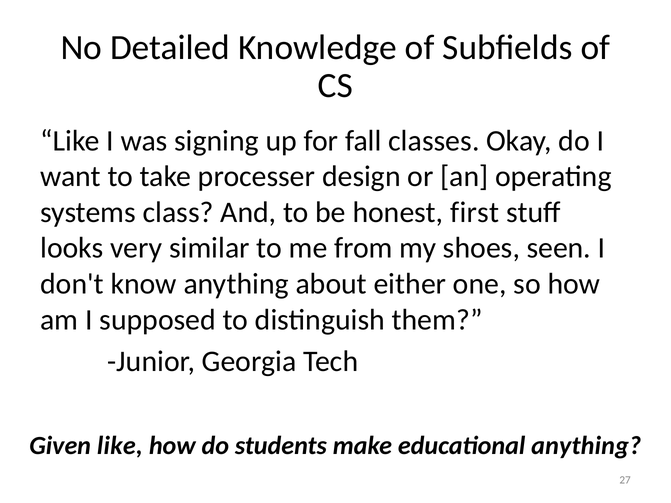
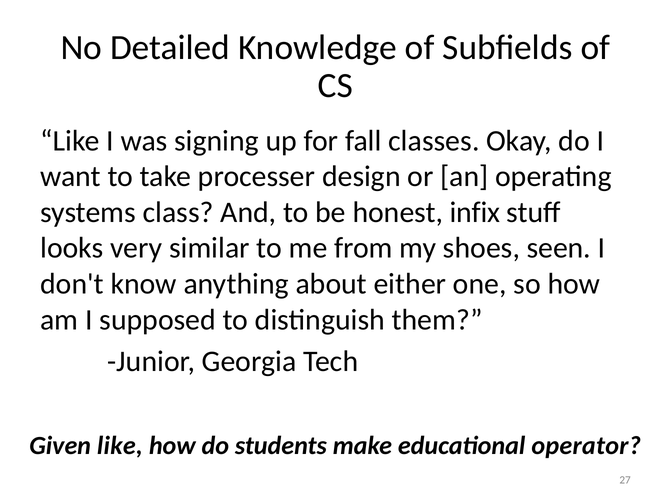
first: first -> infix
educational anything: anything -> operator
